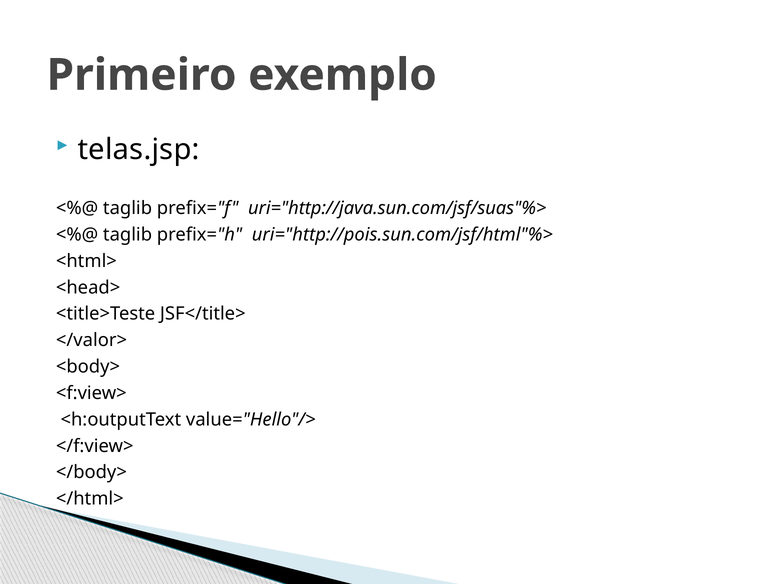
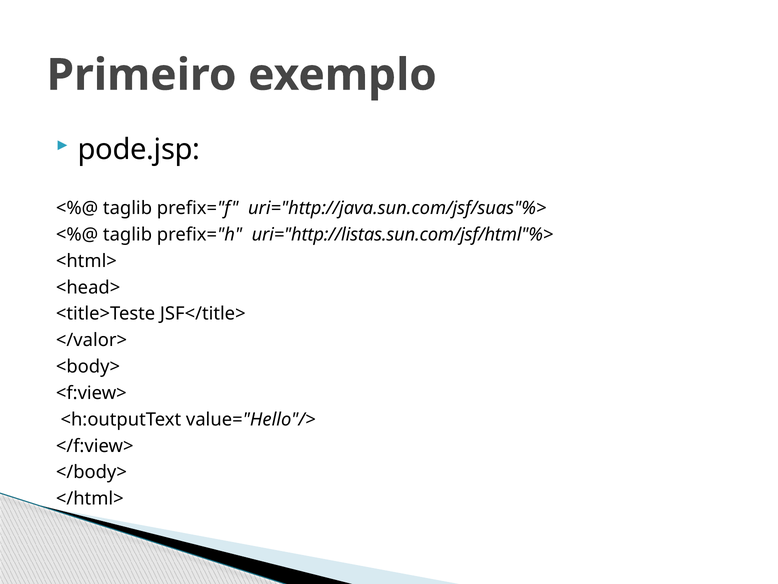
telas.jsp: telas.jsp -> pode.jsp
uri="http://pois.sun.com/jsf/html"%>: uri="http://pois.sun.com/jsf/html"%> -> uri="http://listas.sun.com/jsf/html"%>
